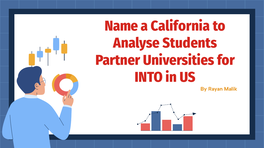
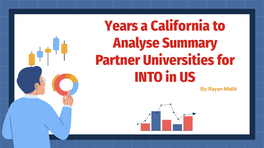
Name: Name -> Years
Students: Students -> Summary
